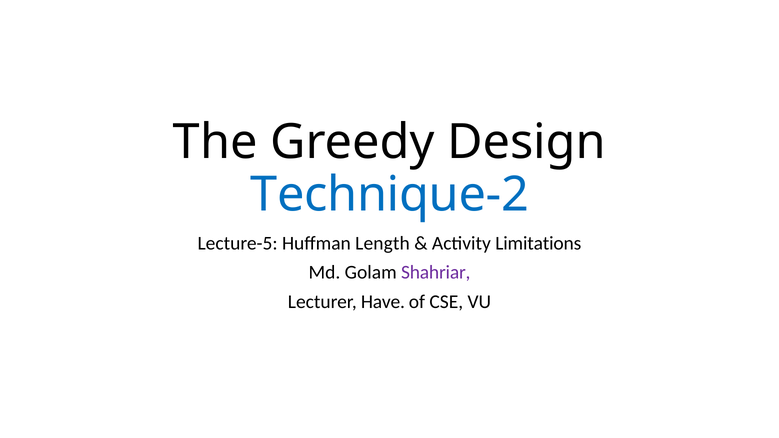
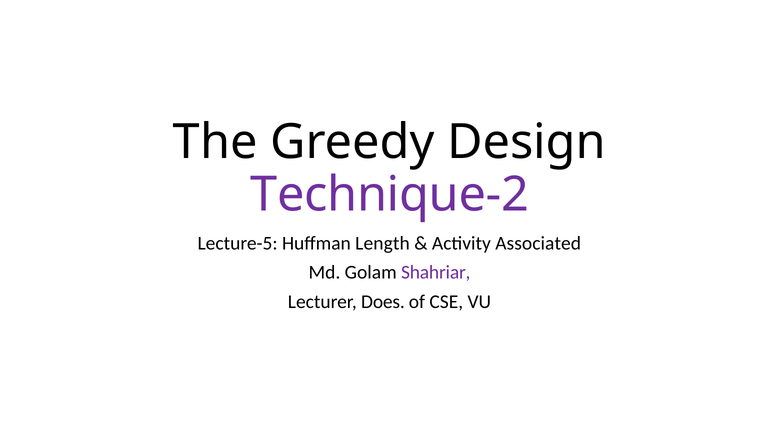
Technique-2 colour: blue -> purple
Limitations: Limitations -> Associated
Have: Have -> Does
